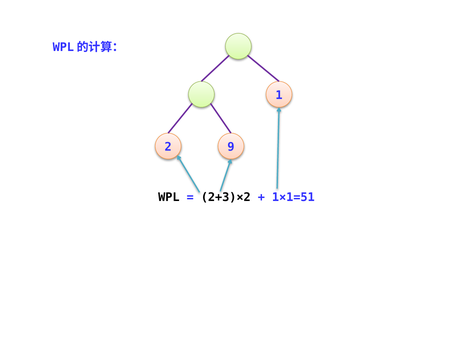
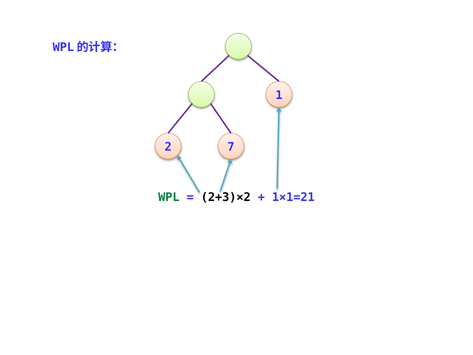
9: 9 -> 7
WPL colour: black -> green
1×1=51: 1×1=51 -> 1×1=21
